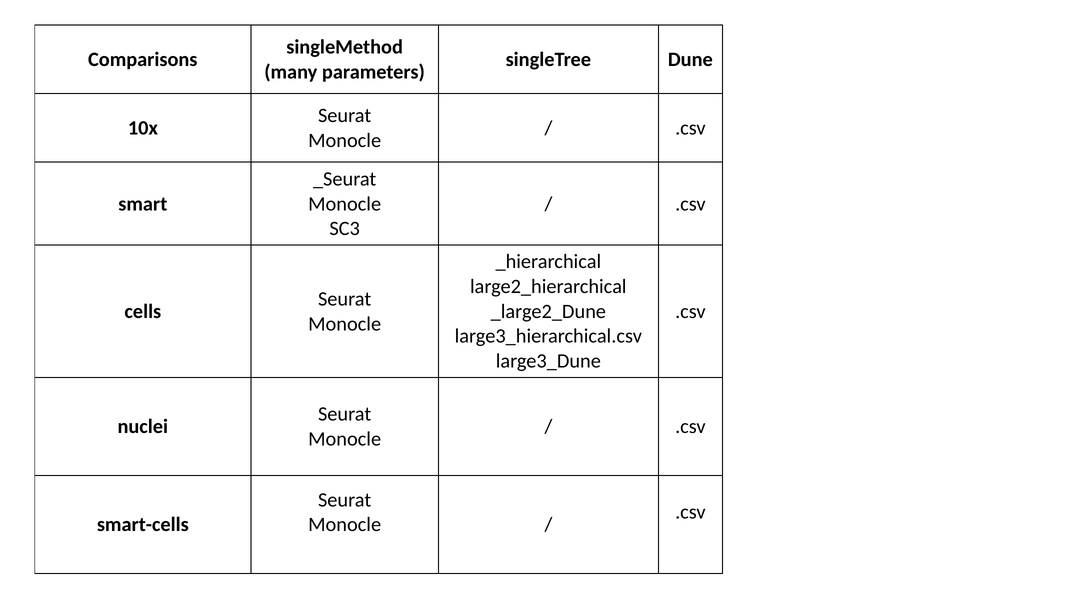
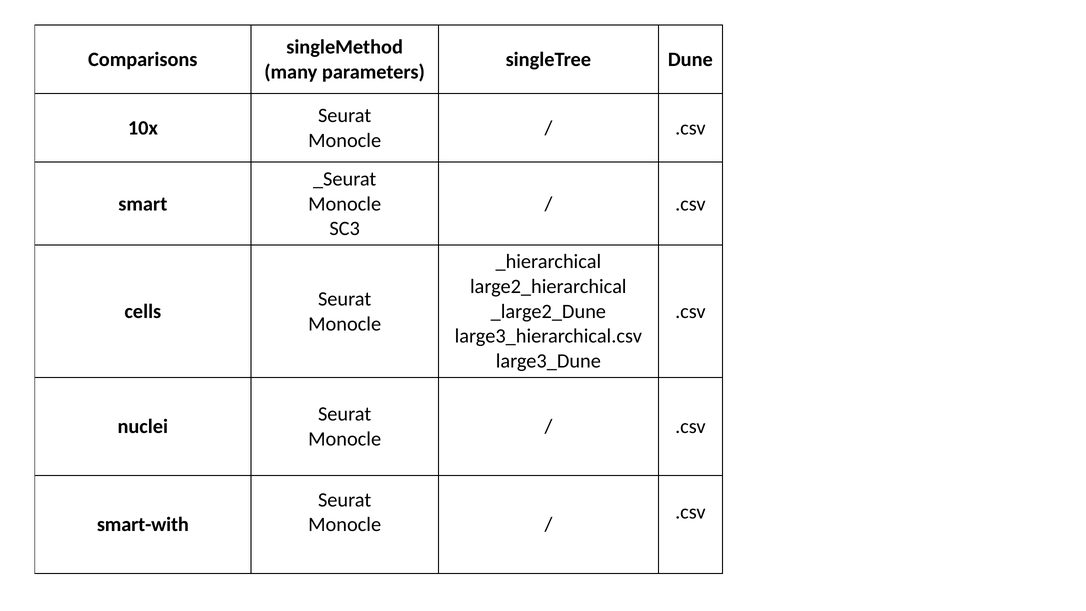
smart-cells: smart-cells -> smart-with
